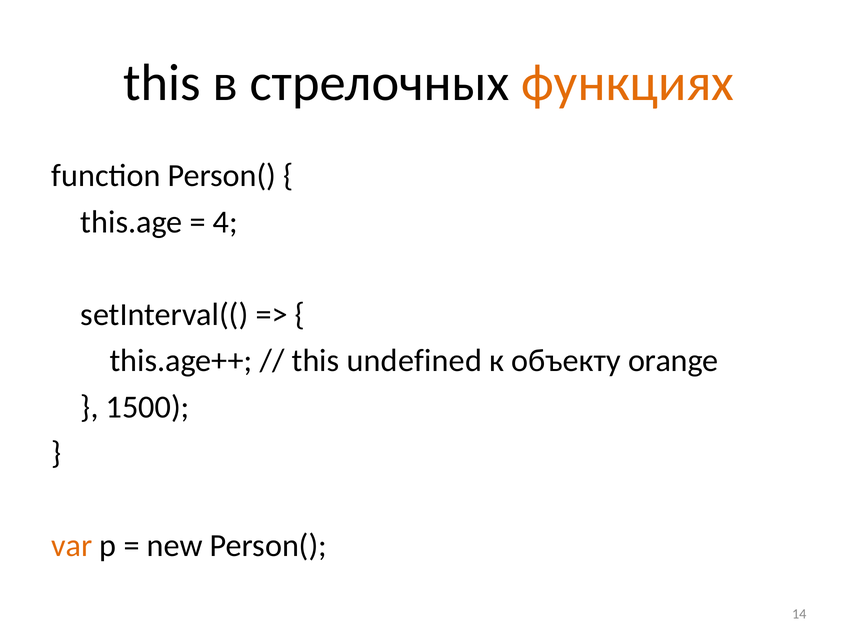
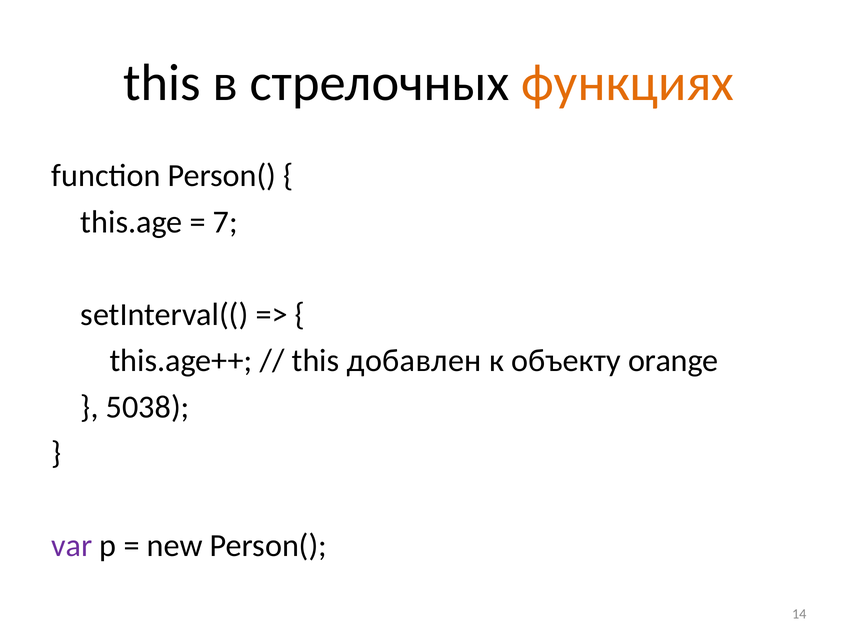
4: 4 -> 7
undefined: undefined -> добавлен
1500: 1500 -> 5038
var colour: orange -> purple
